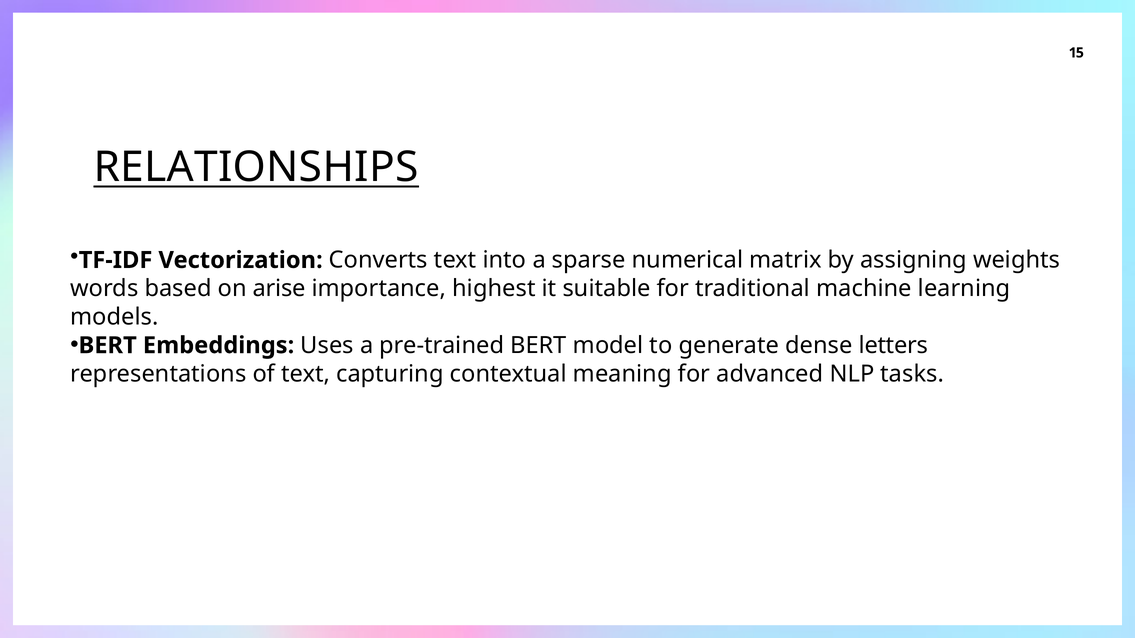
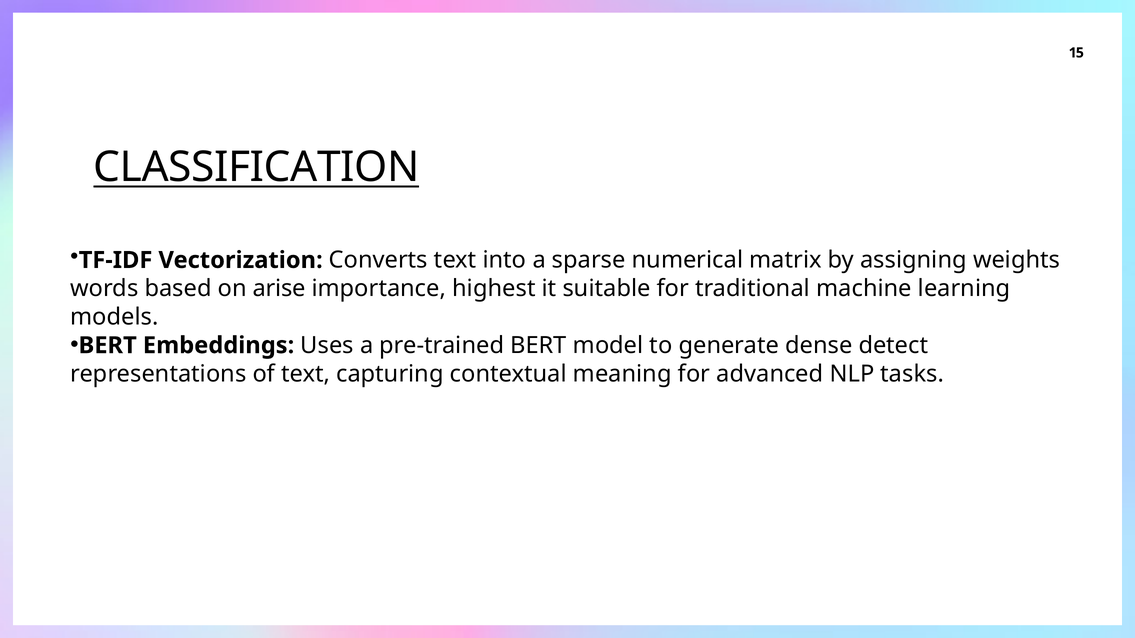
RELATIONSHIPS: RELATIONSHIPS -> CLASSIFICATION
letters: letters -> detect
